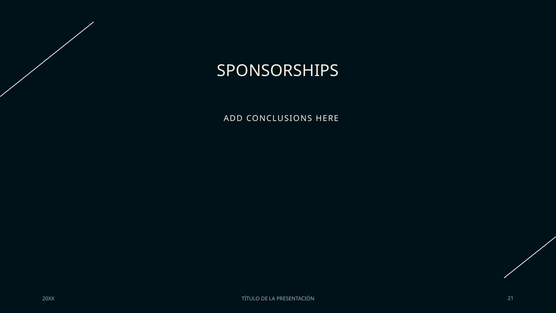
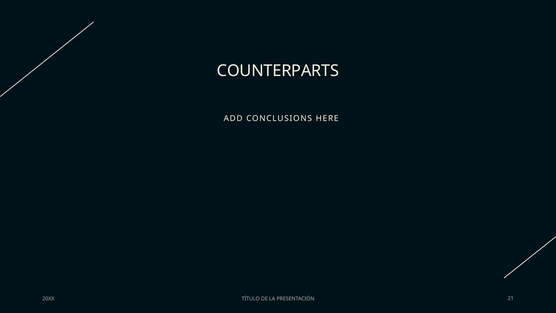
SPONSORSHIPS: SPONSORSHIPS -> COUNTERPARTS
